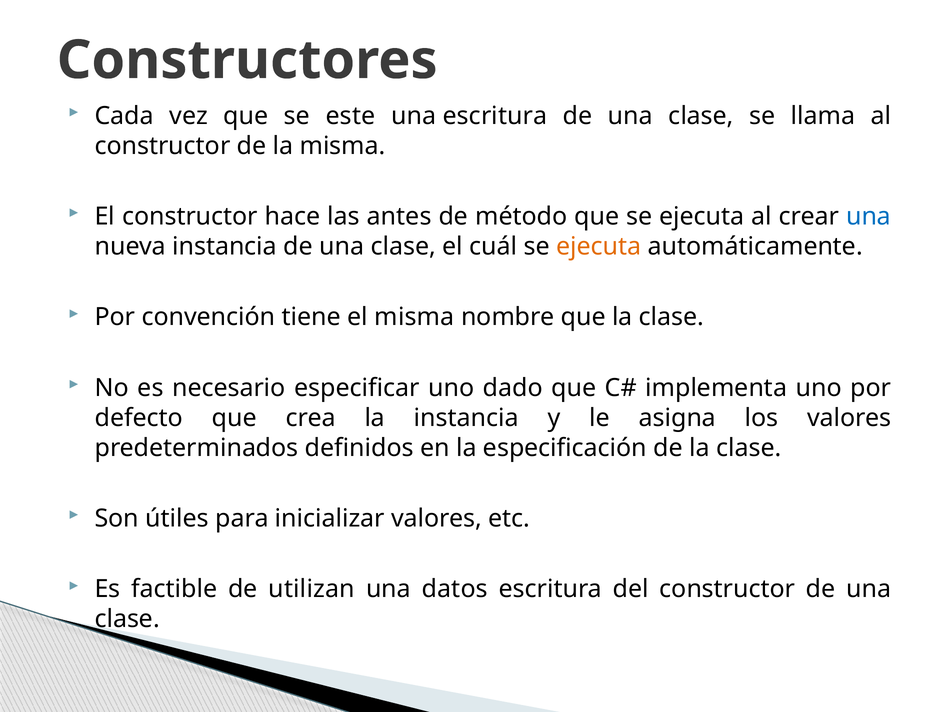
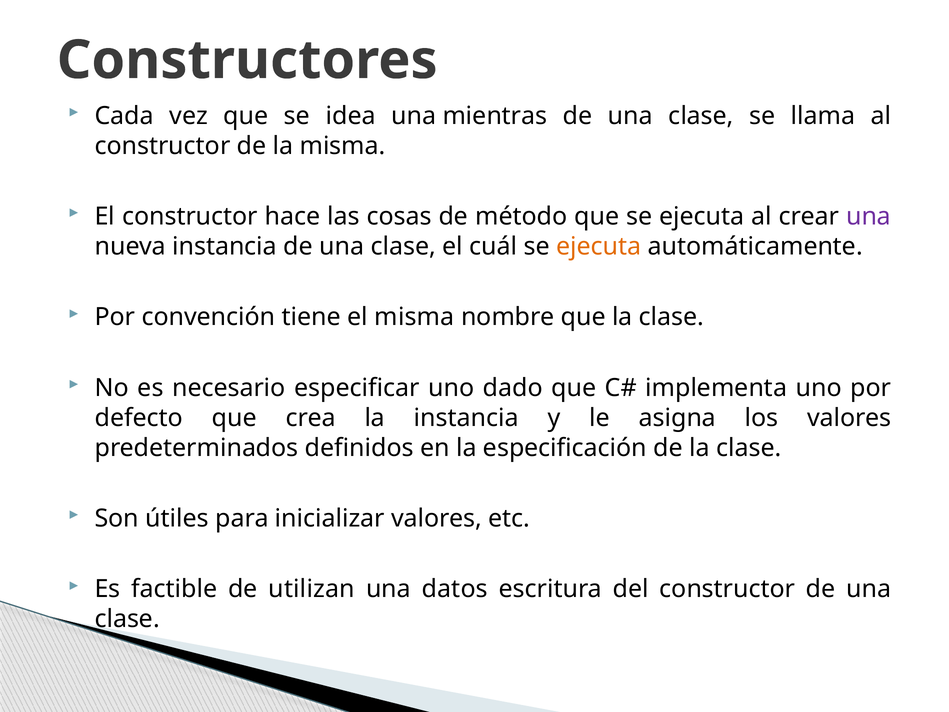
este: este -> idea
una escritura: escritura -> mientras
antes: antes -> cosas
una at (869, 216) colour: blue -> purple
